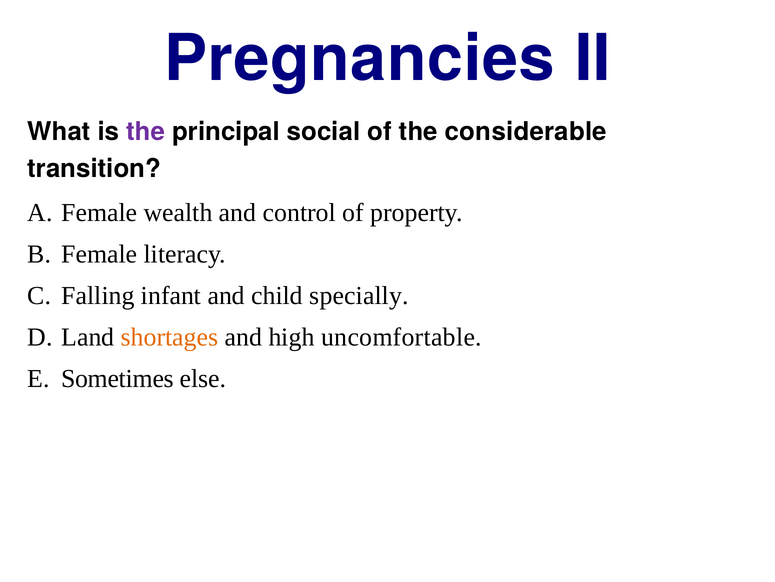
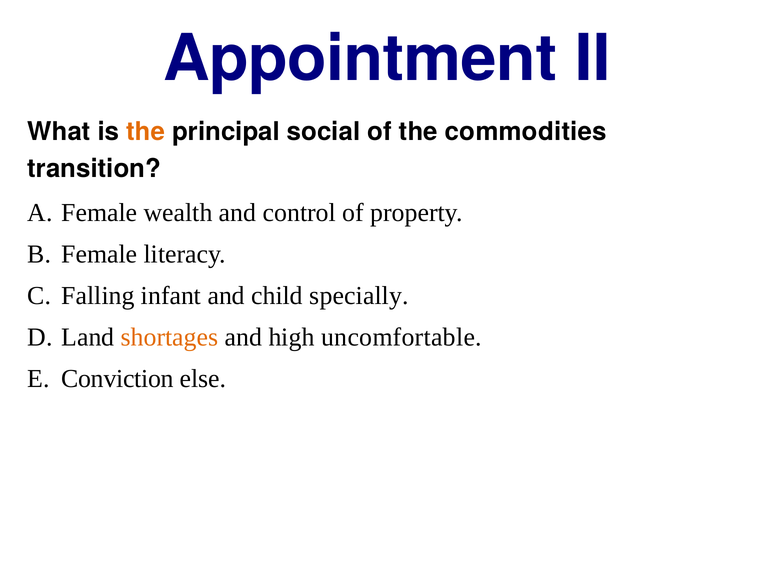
Pregnancies: Pregnancies -> Appointment
the at (146, 132) colour: purple -> orange
considerable: considerable -> commodities
Sometimes: Sometimes -> Conviction
